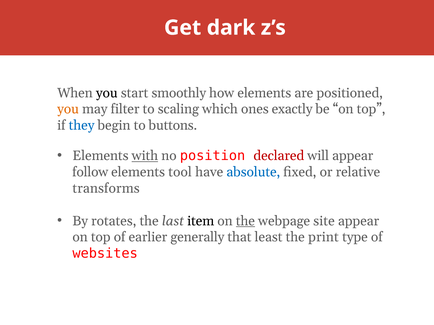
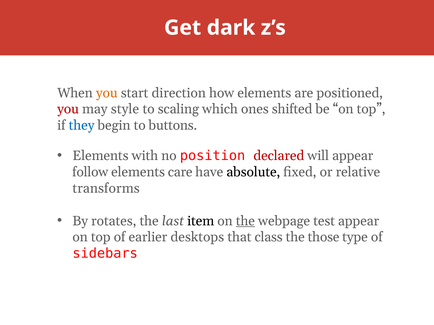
you at (107, 93) colour: black -> orange
smoothly: smoothly -> direction
you at (68, 109) colour: orange -> red
filter: filter -> style
exactly: exactly -> shifted
with underline: present -> none
tool: tool -> care
absolute colour: blue -> black
site: site -> test
generally: generally -> desktops
least: least -> class
print: print -> those
websites: websites -> sidebars
